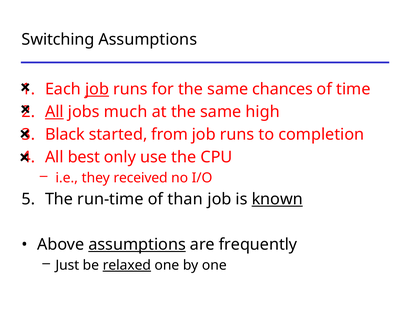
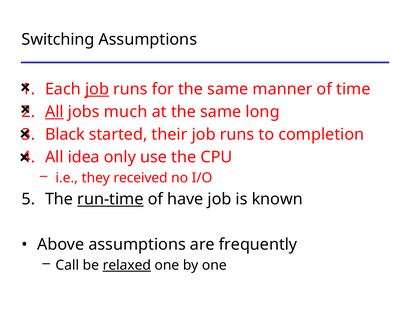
chances: chances -> manner
high: high -> long
from: from -> their
best: best -> idea
run-time underline: none -> present
than: than -> have
known underline: present -> none
assumptions at (137, 245) underline: present -> none
Just: Just -> Call
